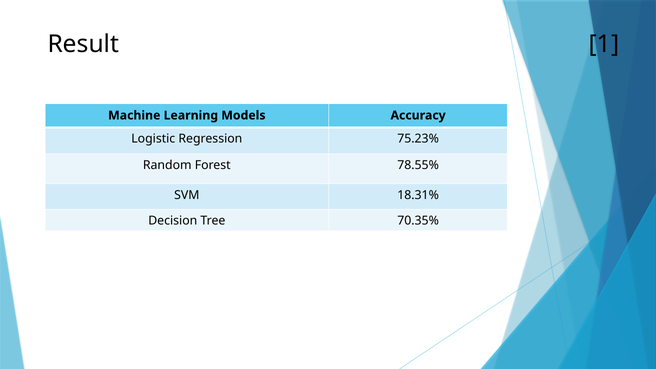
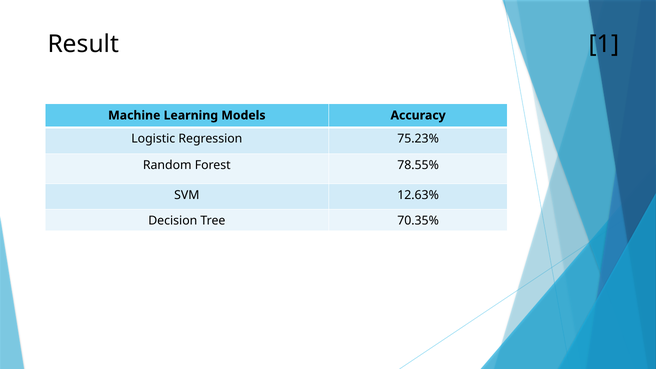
18.31%: 18.31% -> 12.63%
